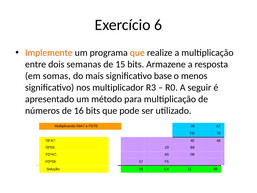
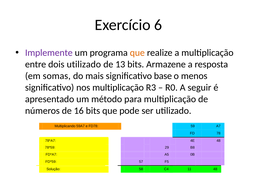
Implemente colour: orange -> purple
dois semanas: semanas -> utilizado
15: 15 -> 13
nos multiplicador: multiplicador -> multiplicação
